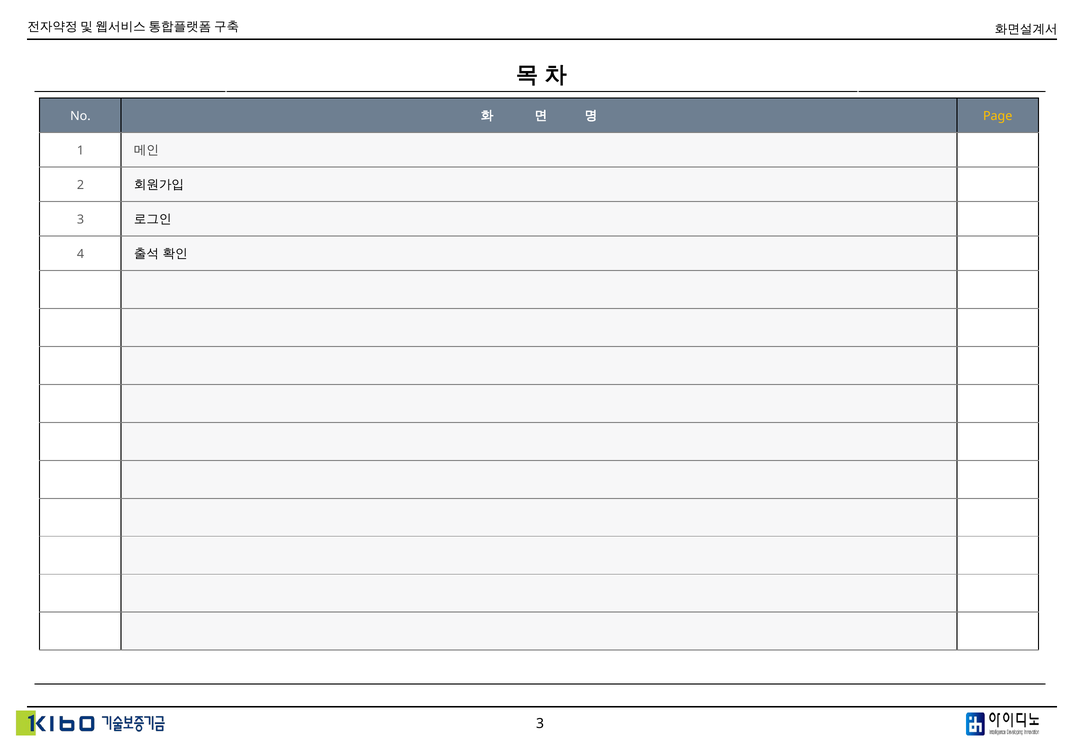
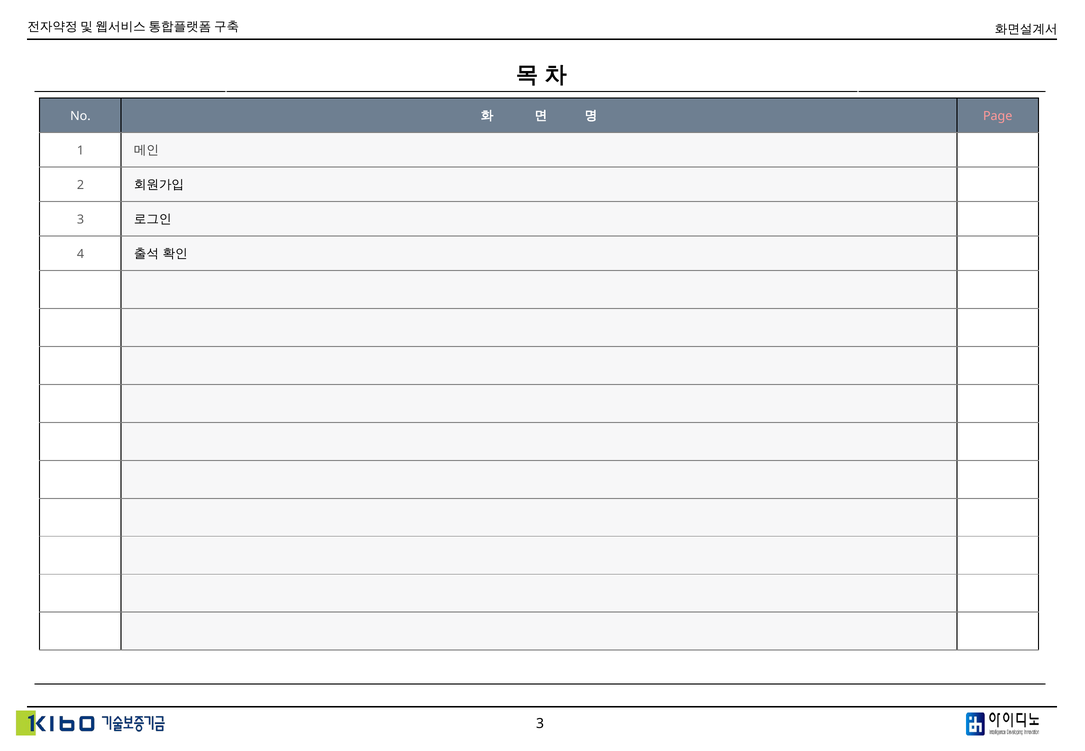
Page colour: yellow -> pink
